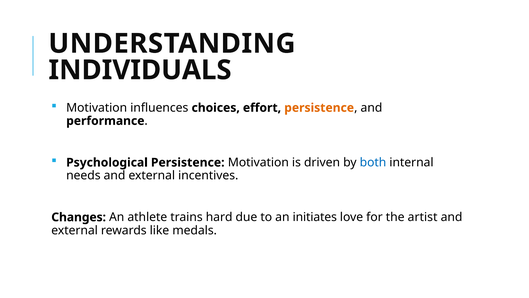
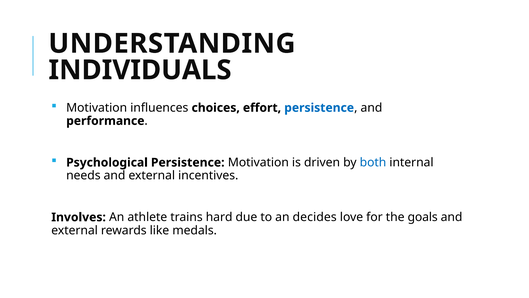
persistence at (319, 108) colour: orange -> blue
Changes: Changes -> Involves
initiates: initiates -> decides
artist: artist -> goals
